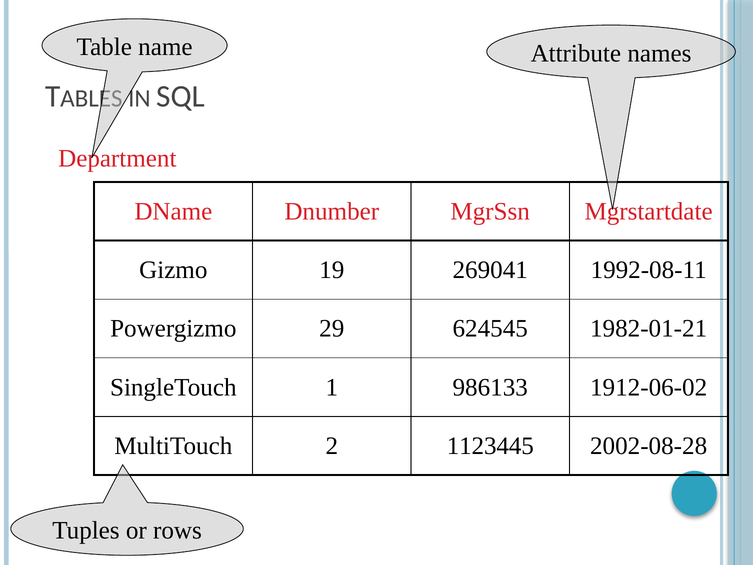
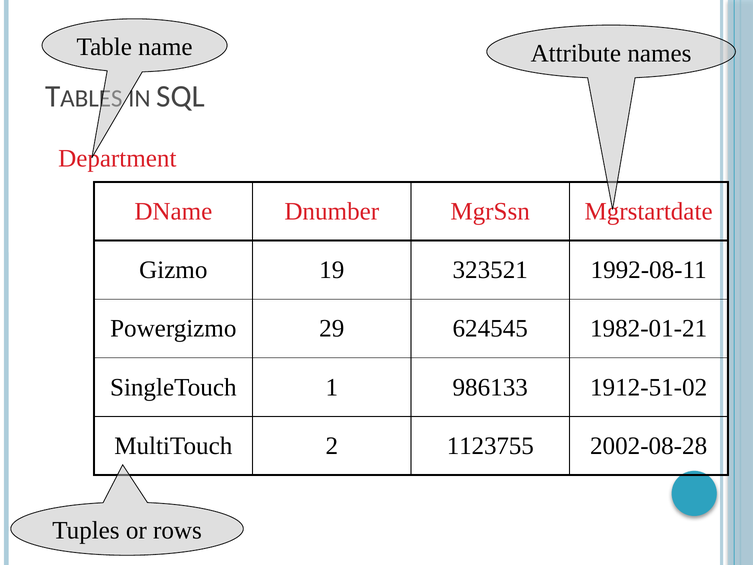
269041: 269041 -> 323521
1912-06-02: 1912-06-02 -> 1912-51-02
1123445: 1123445 -> 1123755
